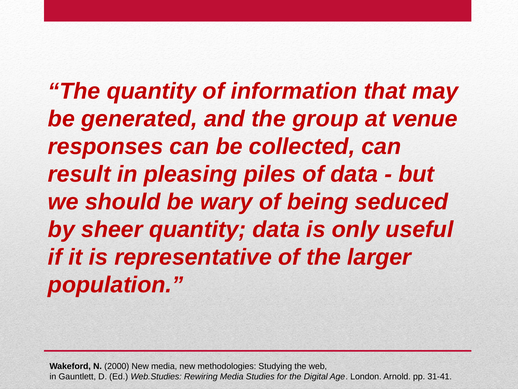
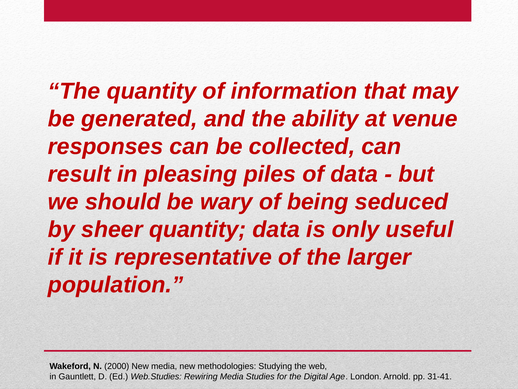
group: group -> ability
